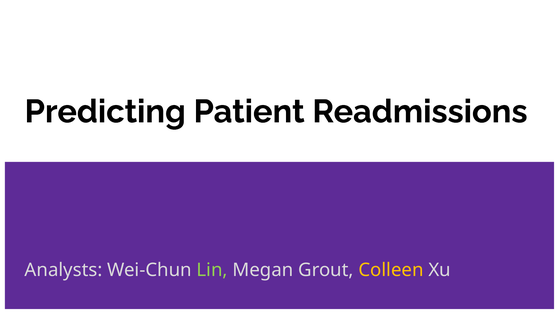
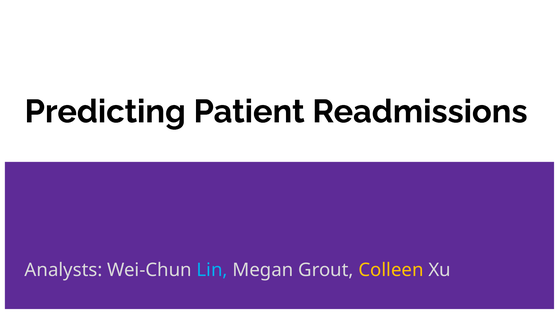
Lin colour: light green -> light blue
